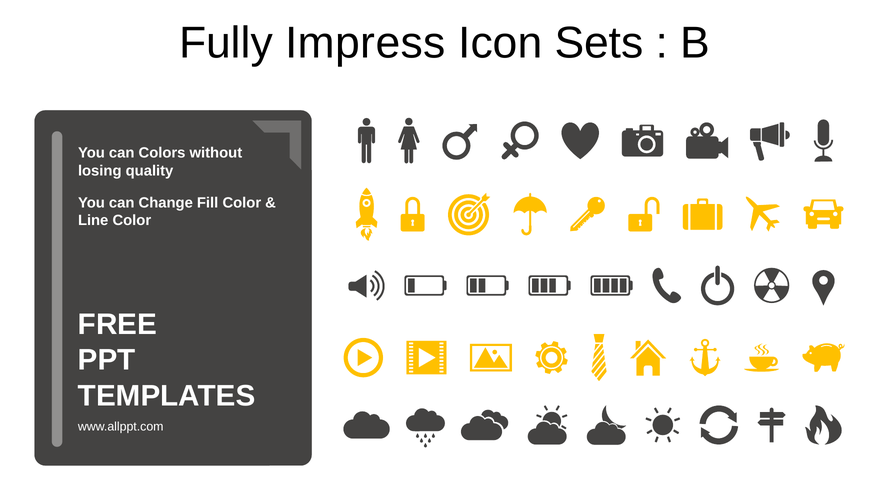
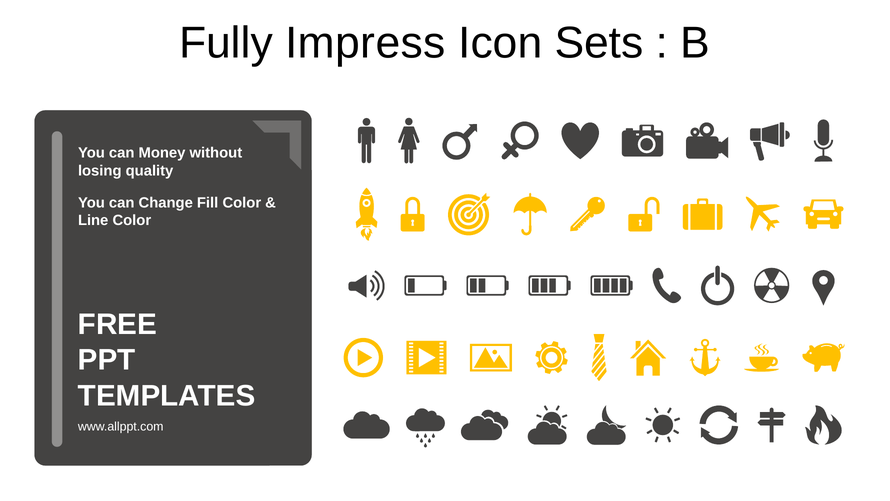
Colors: Colors -> Money
